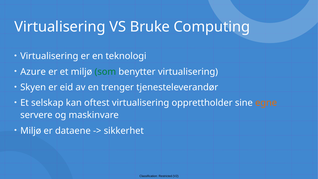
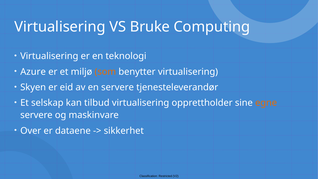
som colour: green -> orange
en trenger: trenger -> servere
oftest: oftest -> tilbud
Miljø at (31, 131): Miljø -> Over
